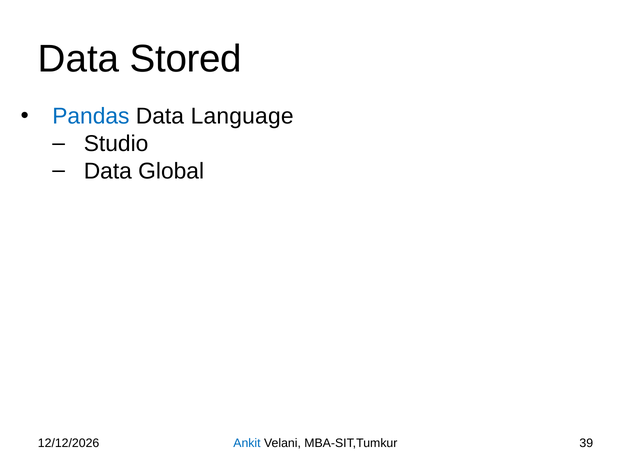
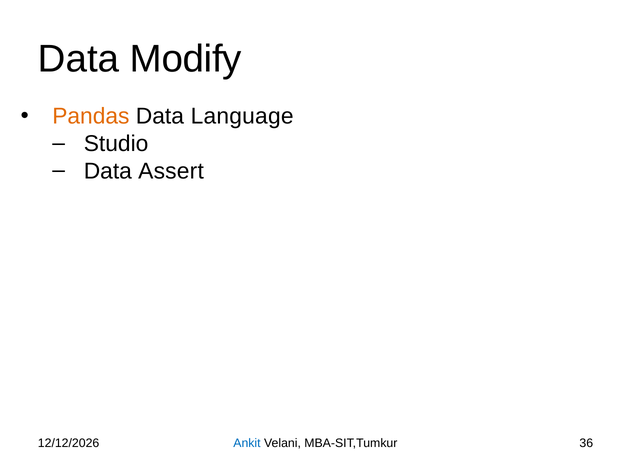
Stored: Stored -> Modify
Pandas colour: blue -> orange
Global: Global -> Assert
39: 39 -> 36
